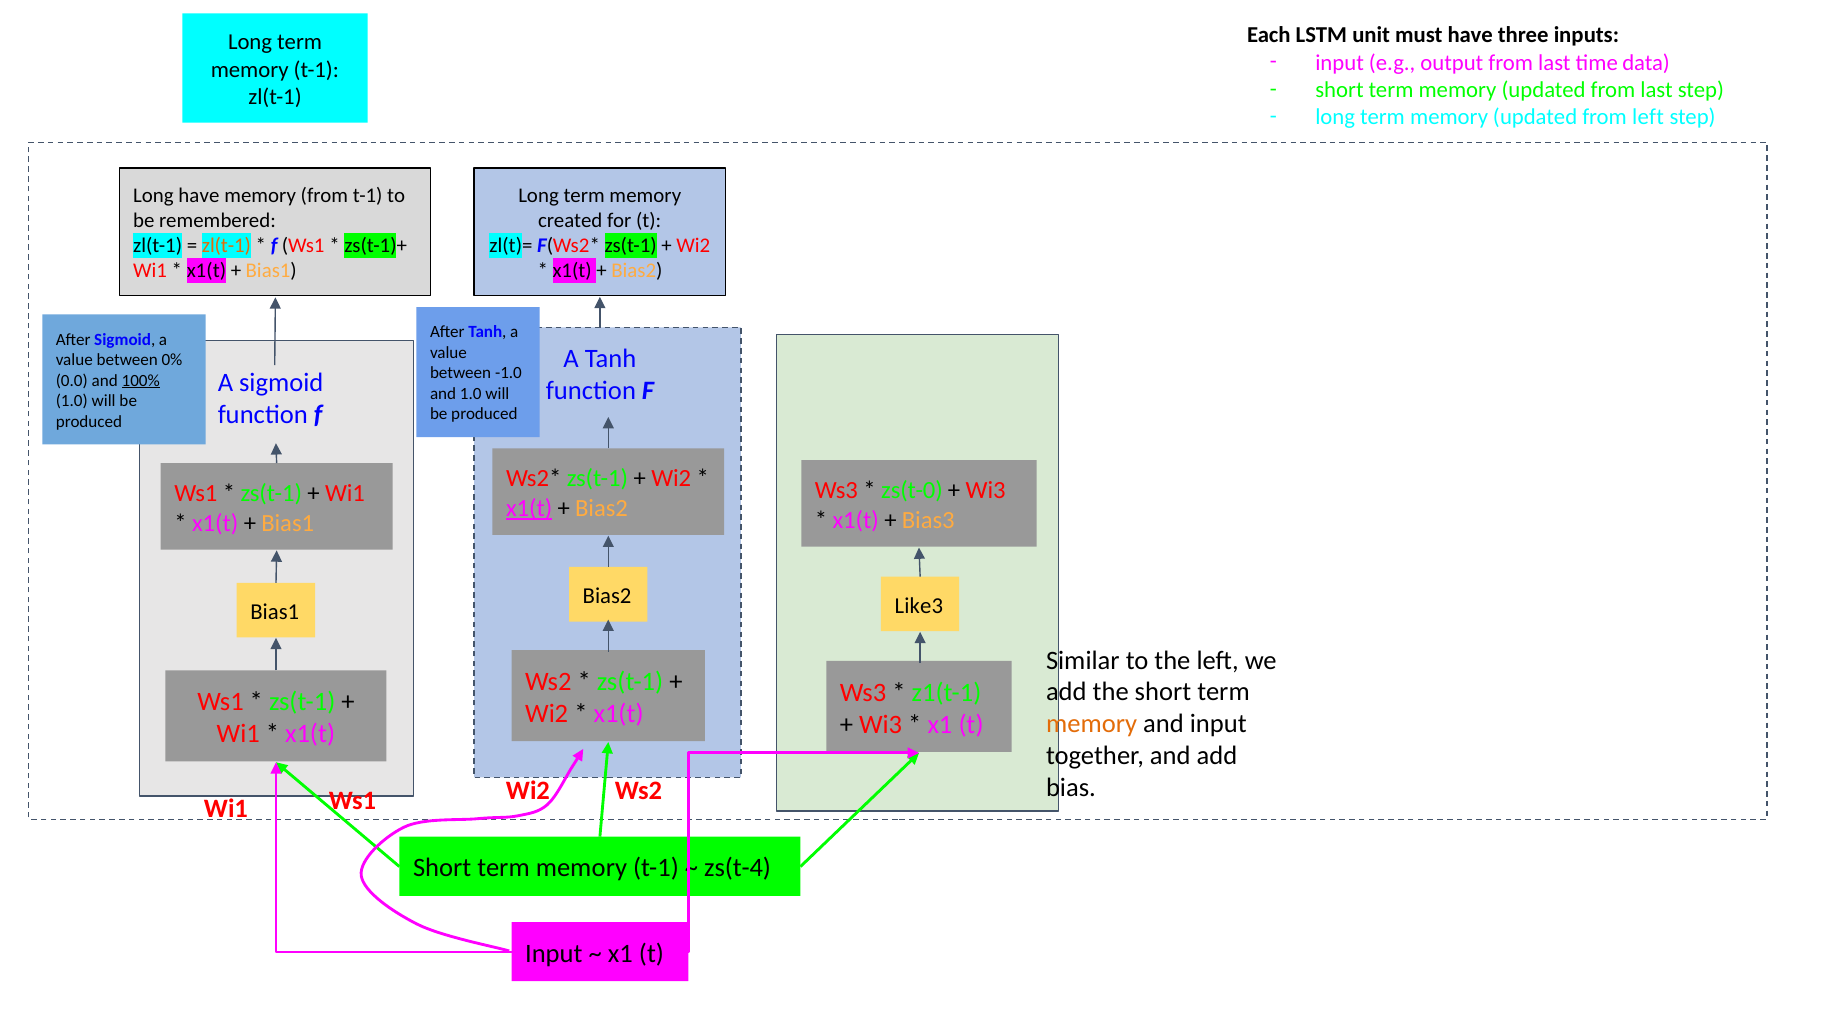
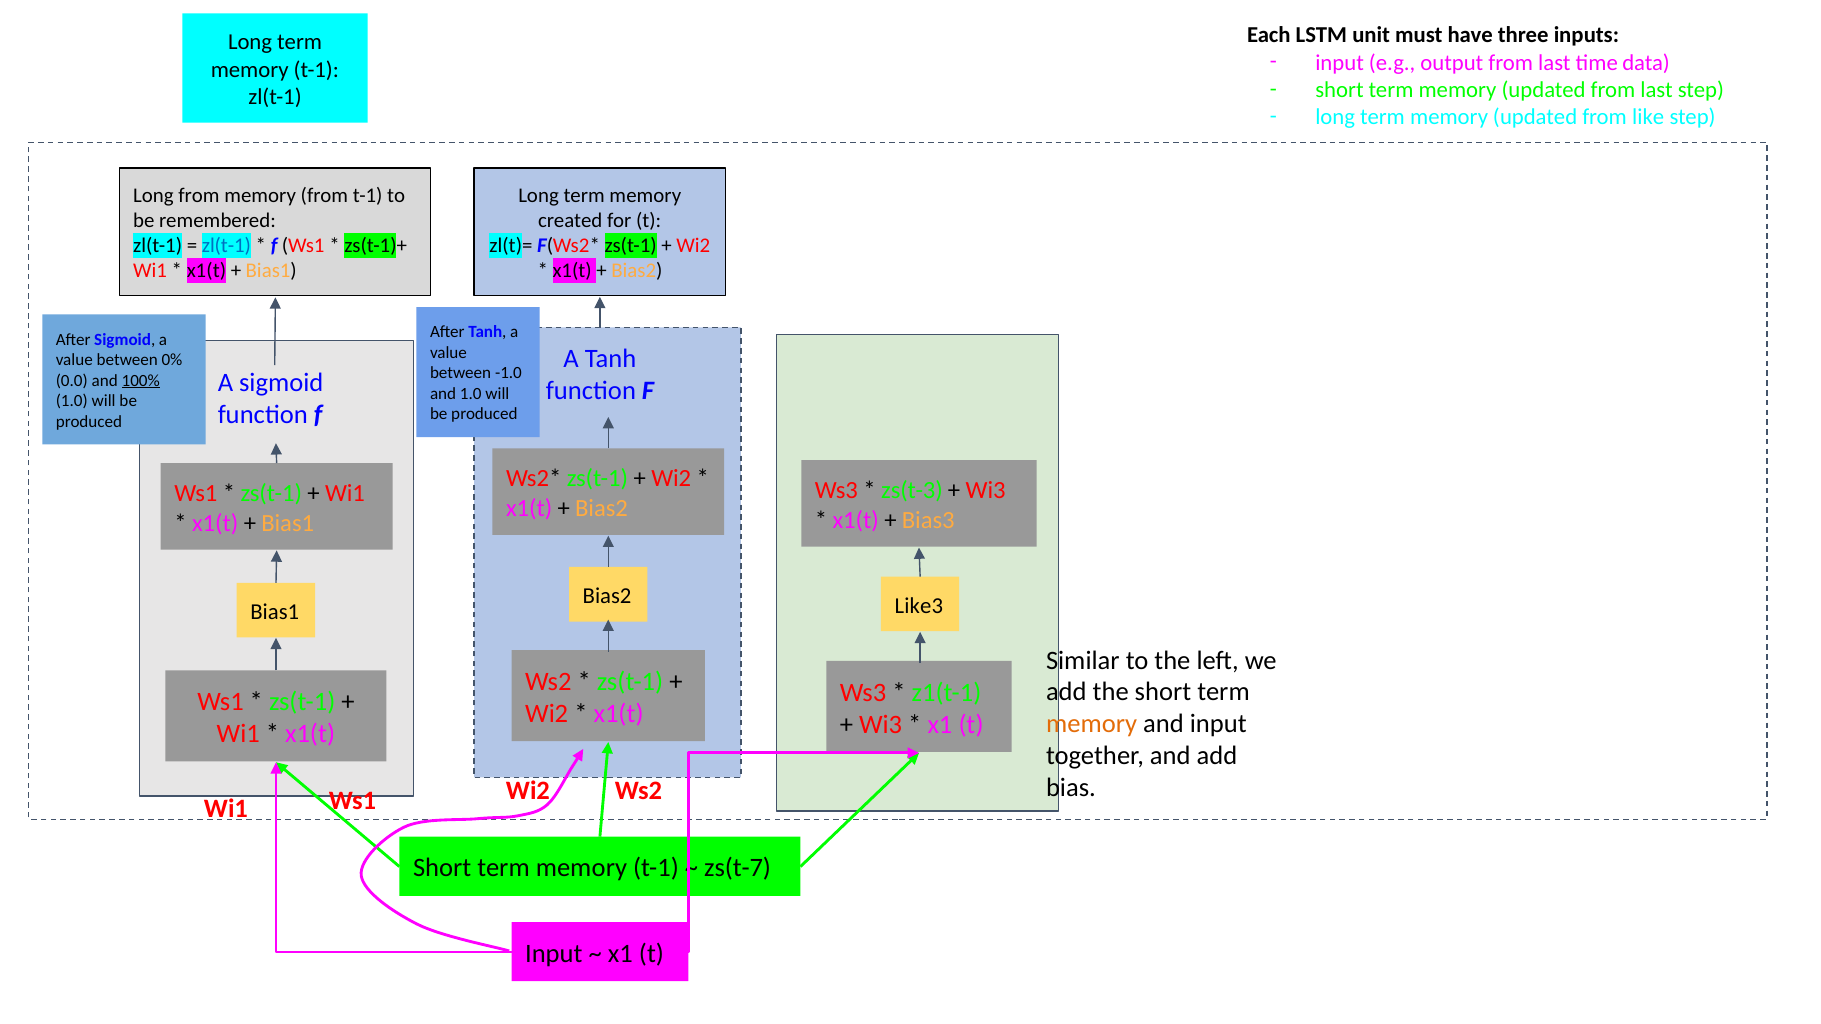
from left: left -> like
Long have: have -> from
zl(t-1 at (226, 246) colour: orange -> blue
zs(t-0: zs(t-0 -> zs(t-3
x1(t at (529, 508) underline: present -> none
zs(t-4: zs(t-4 -> zs(t-7
